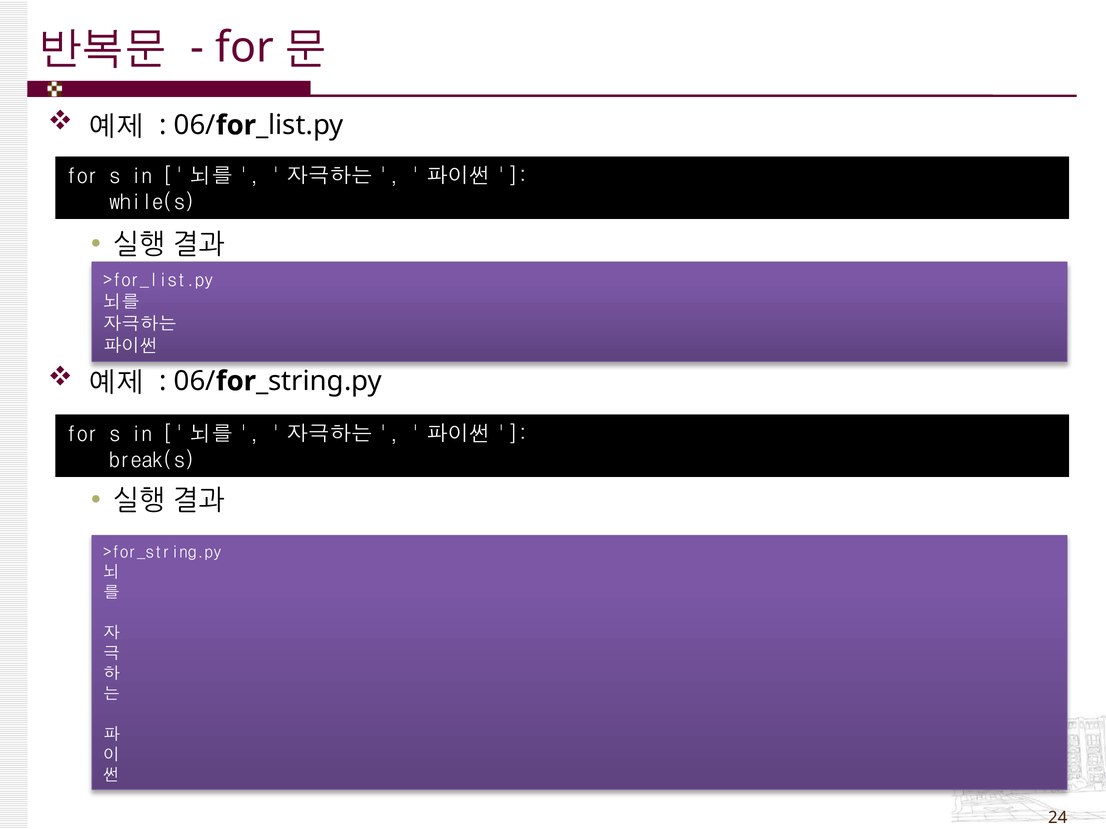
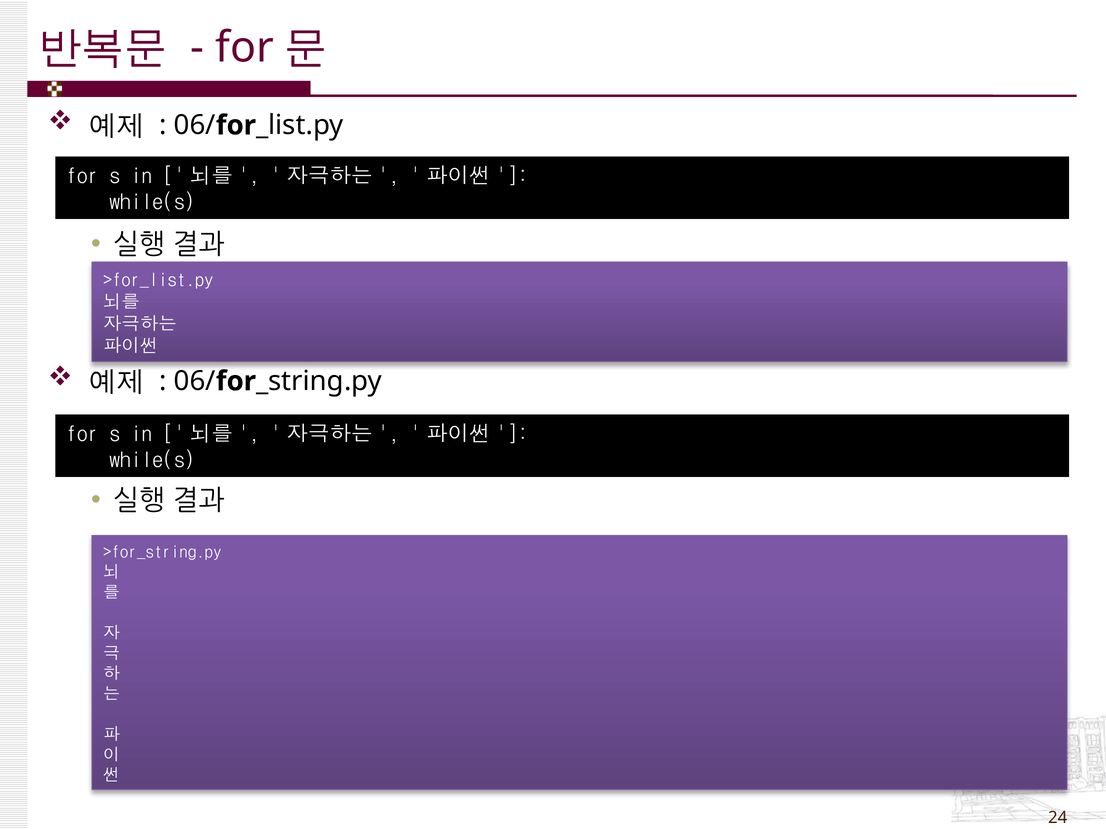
break(s at (152, 460): break(s -> while(s
